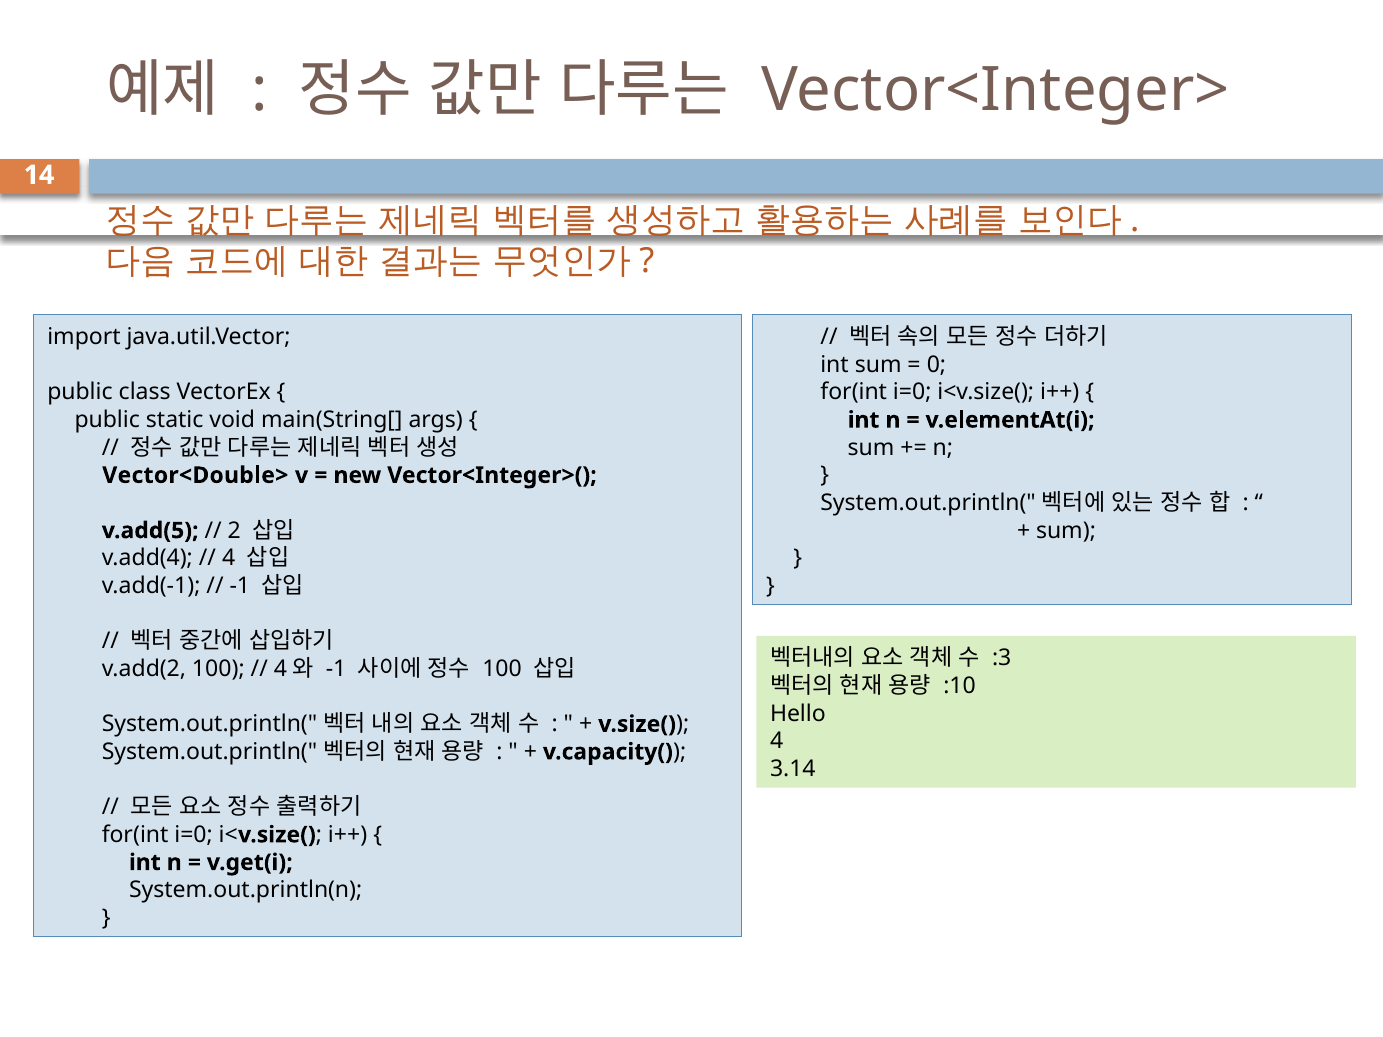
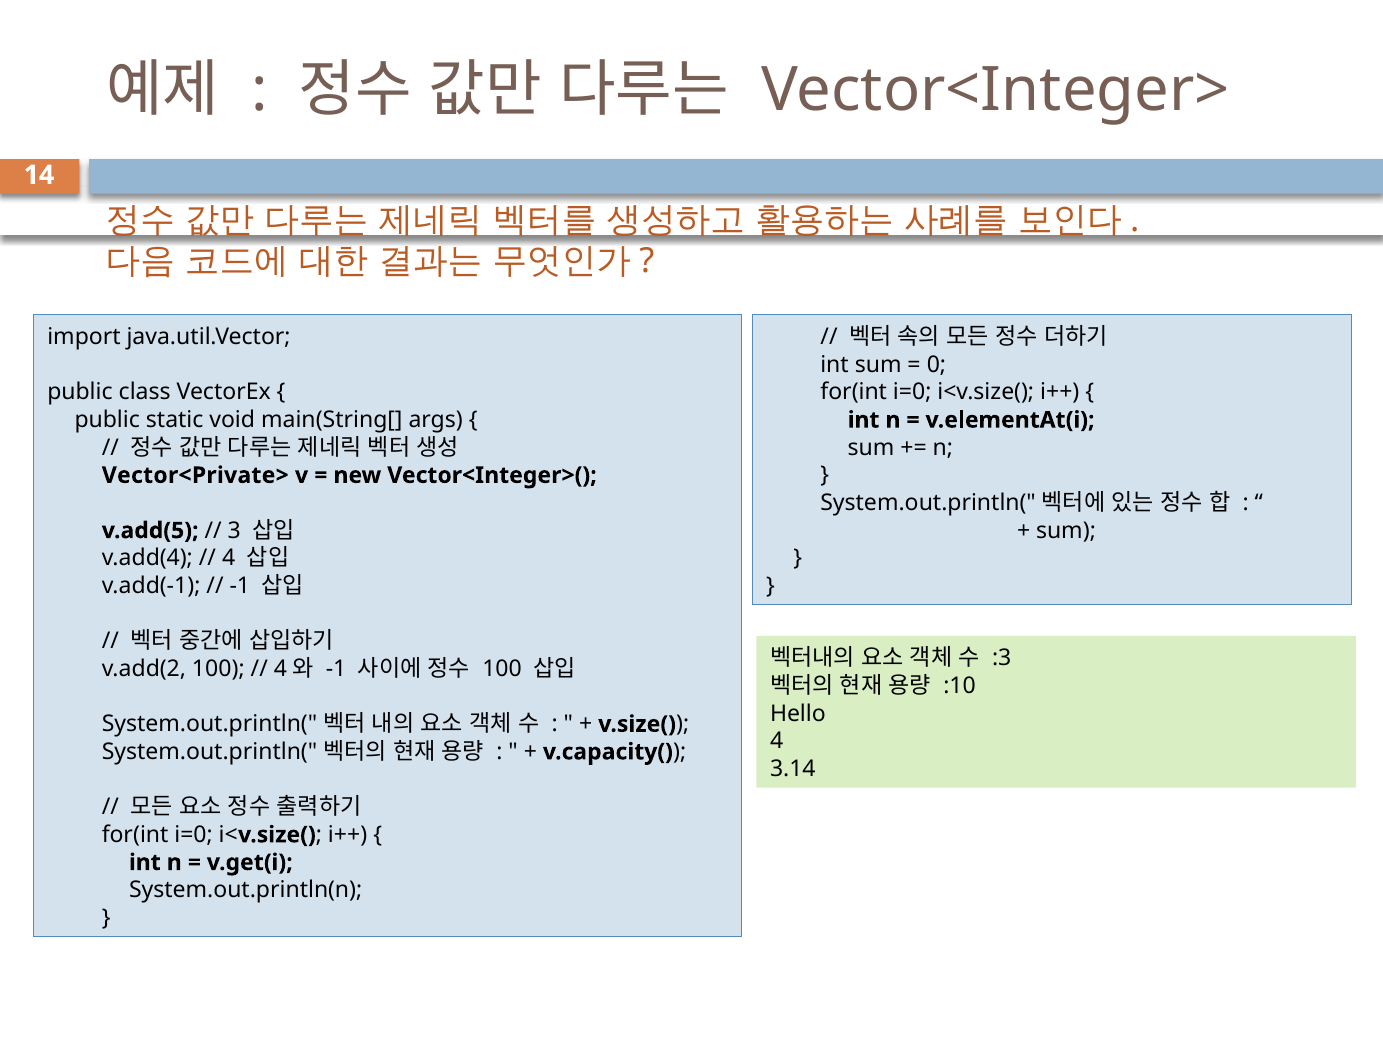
Vector<Double>: Vector<Double> -> Vector<Private>
2: 2 -> 3
